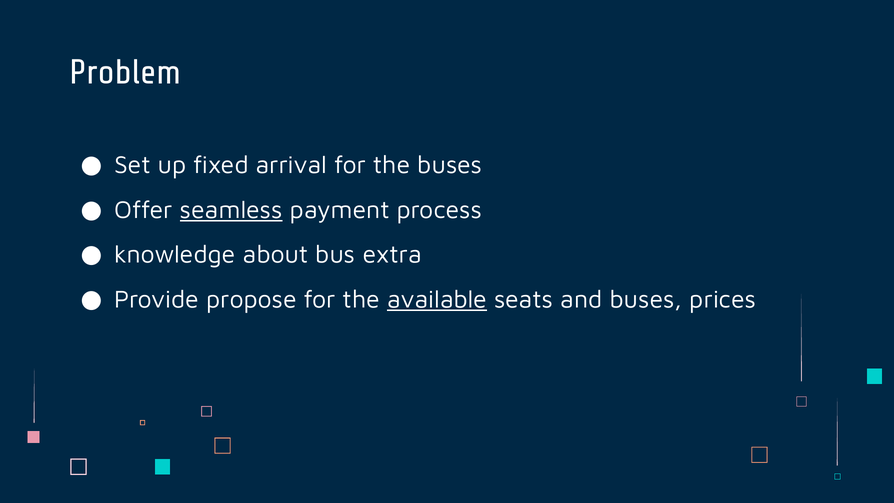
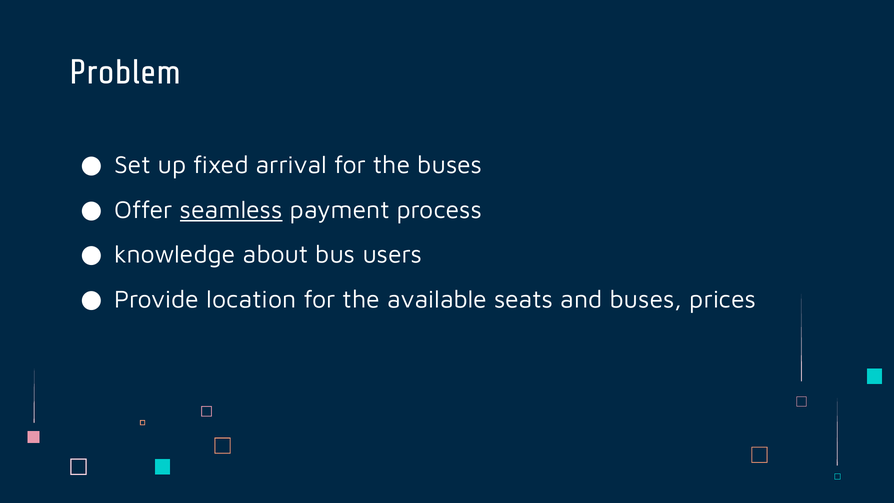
extra: extra -> users
propose: propose -> location
available underline: present -> none
